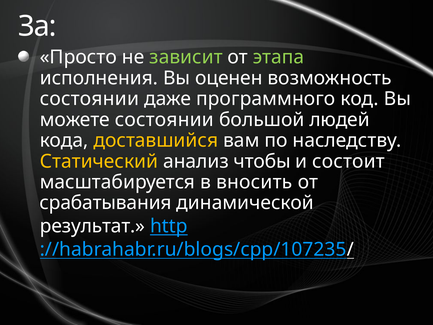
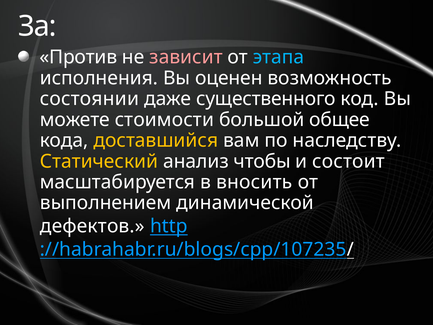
Просто: Просто -> Против
зависит colour: light green -> pink
этапа colour: light green -> light blue
программного: программного -> существенного
можете состоянии: состоянии -> стоимости
людей: людей -> общее
срабатывания: срабатывания -> выполнением
результат: результат -> дефектов
